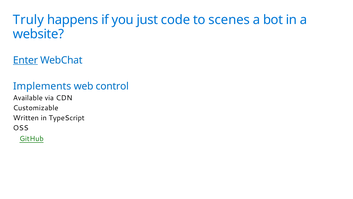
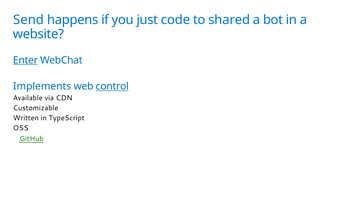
Truly: Truly -> Send
scenes: scenes -> shared
control underline: none -> present
